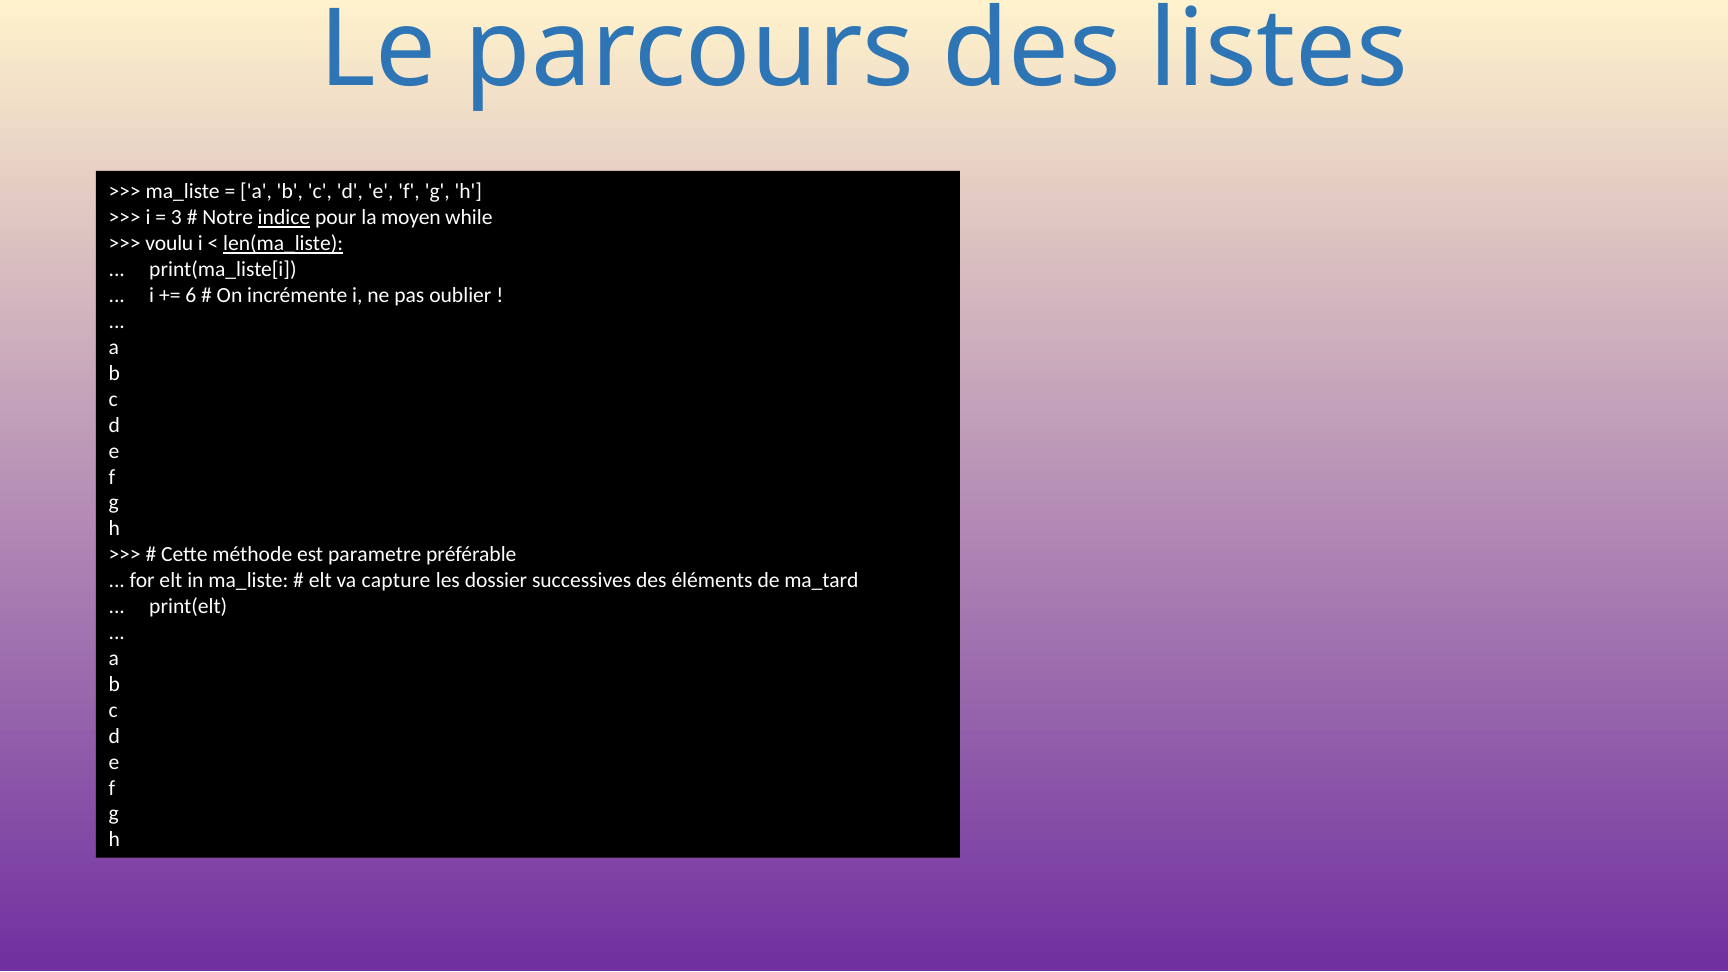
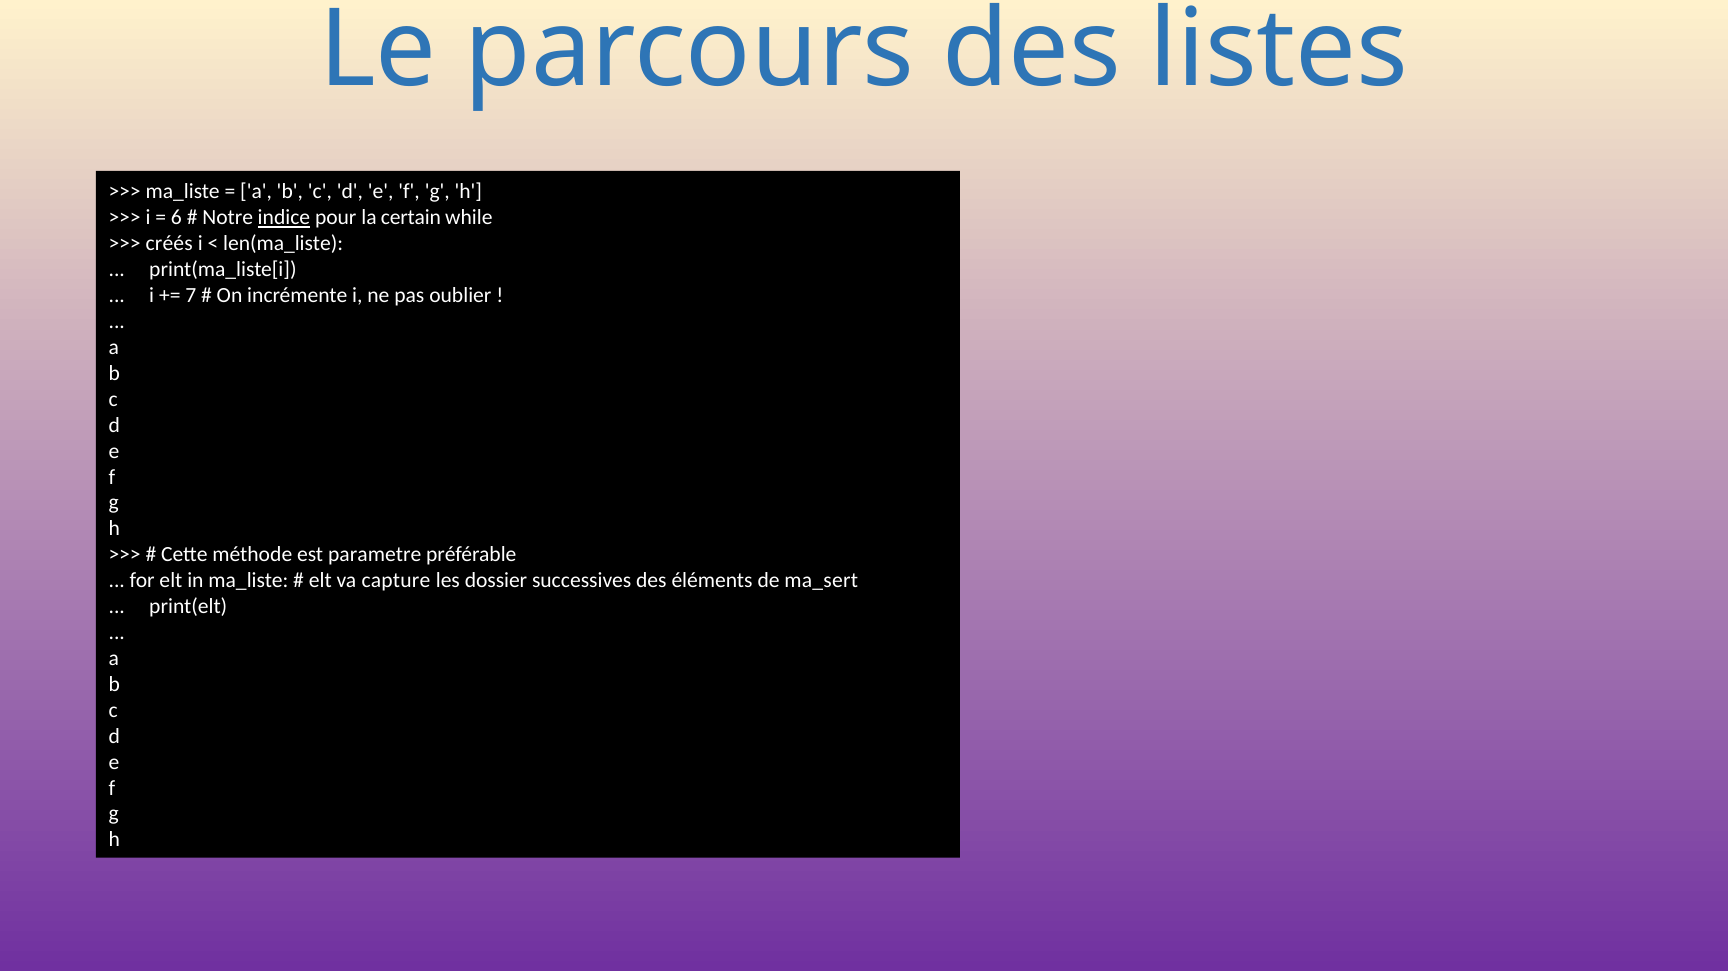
3: 3 -> 6
moyen: moyen -> certain
voulu: voulu -> créés
len(ma_liste underline: present -> none
6: 6 -> 7
ma_tard: ma_tard -> ma_sert
